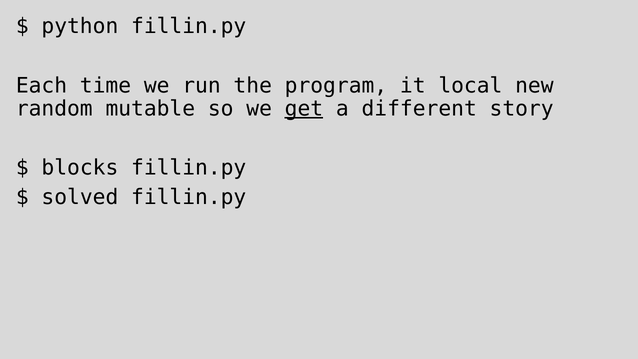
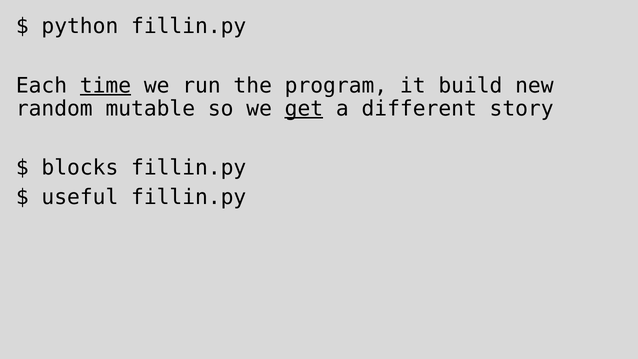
time underline: none -> present
local: local -> build
solved: solved -> useful
